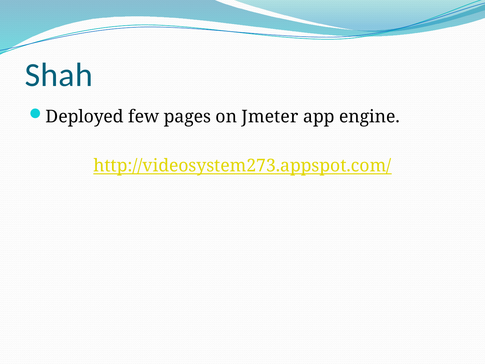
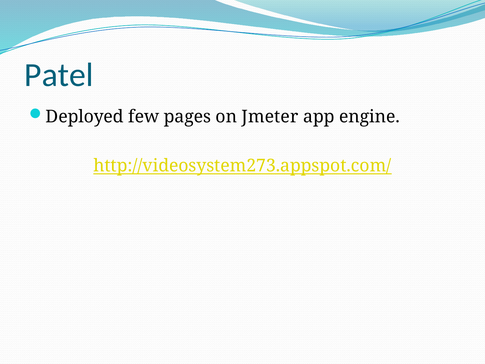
Shah: Shah -> Patel
